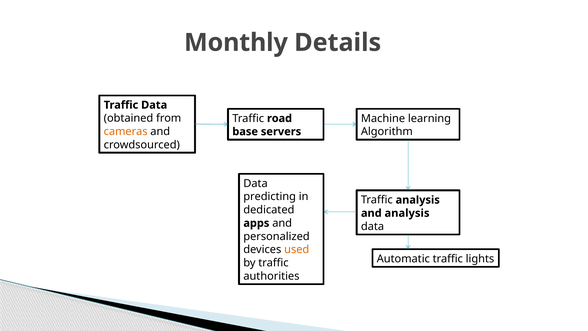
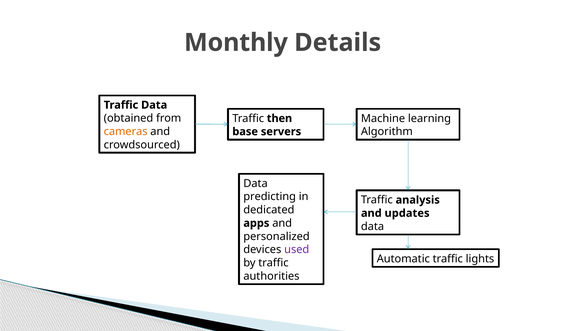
road: road -> then
and analysis: analysis -> updates
used colour: orange -> purple
